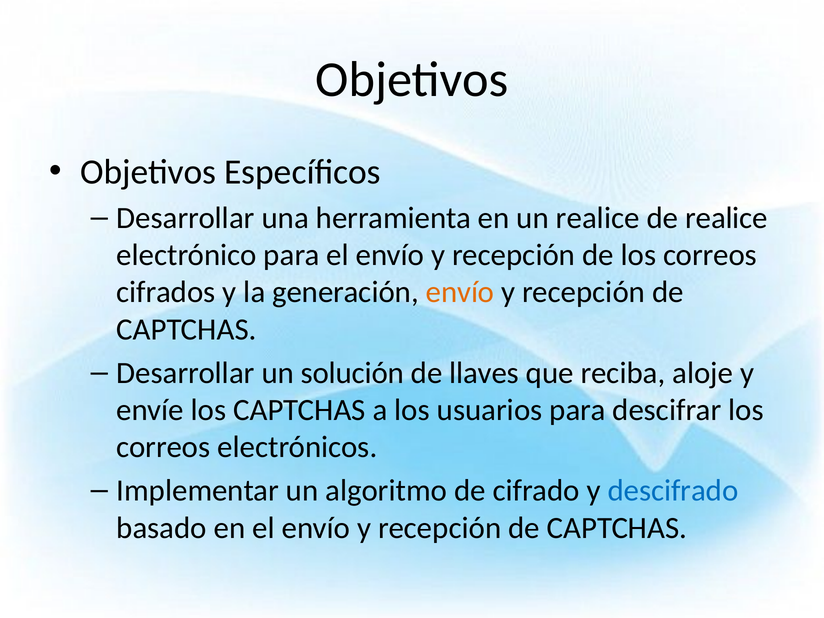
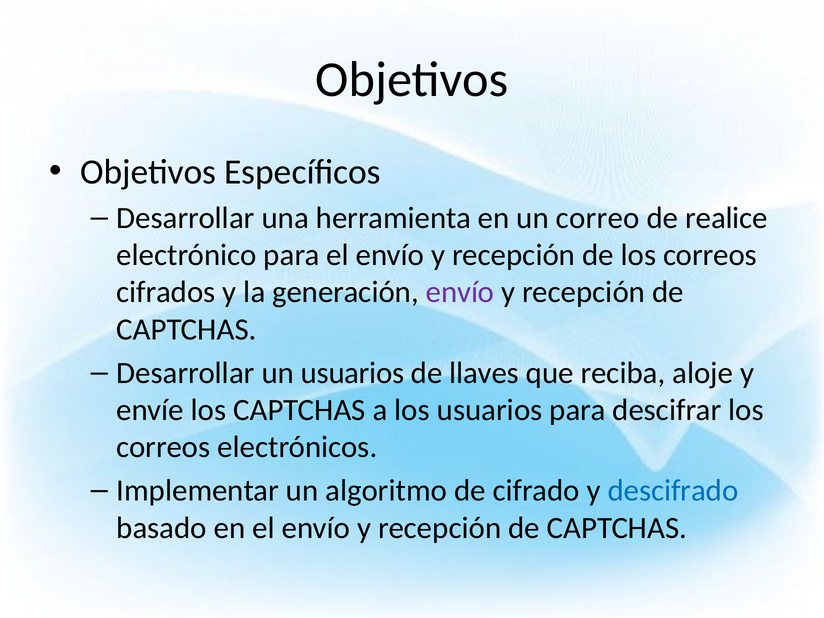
un realice: realice -> correo
envío at (460, 292) colour: orange -> purple
un solución: solución -> usuarios
